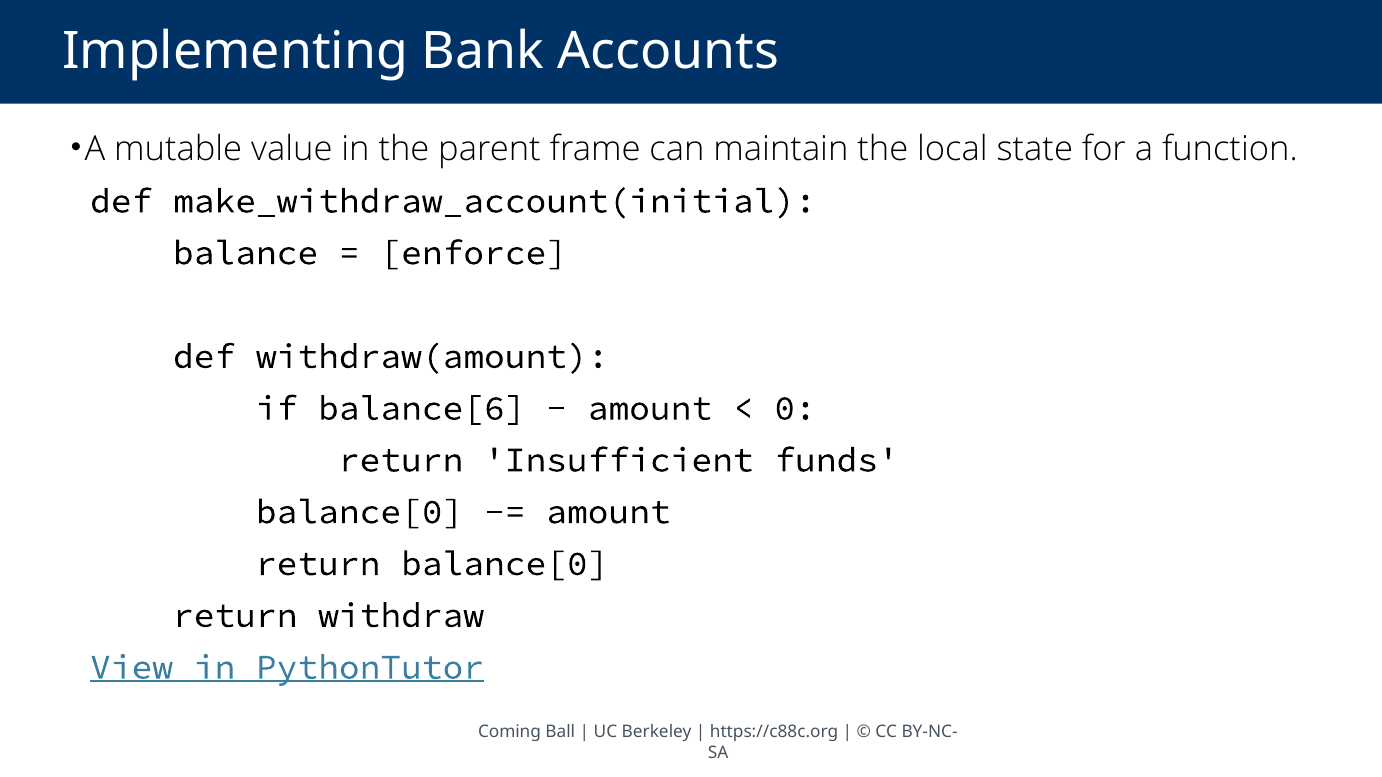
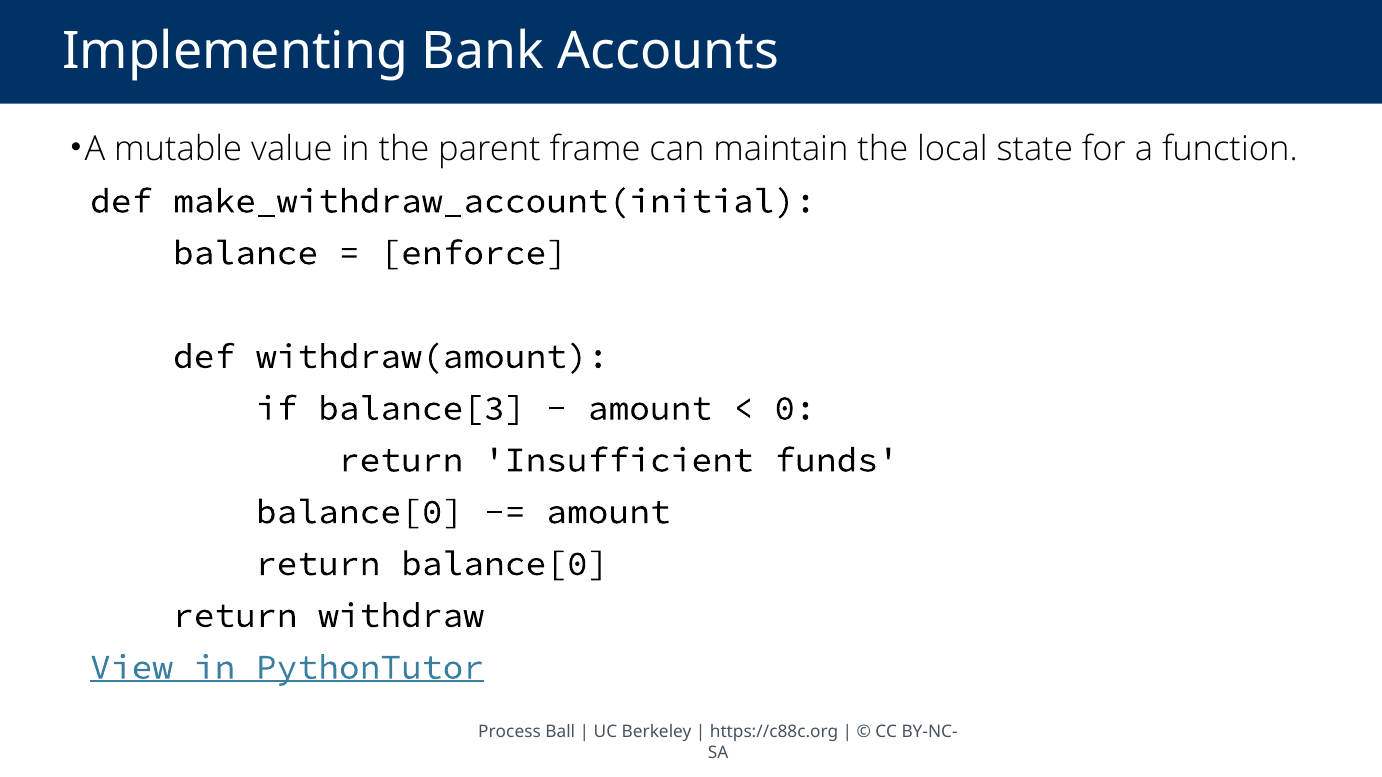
balance[6: balance[6 -> balance[3
Coming: Coming -> Process
